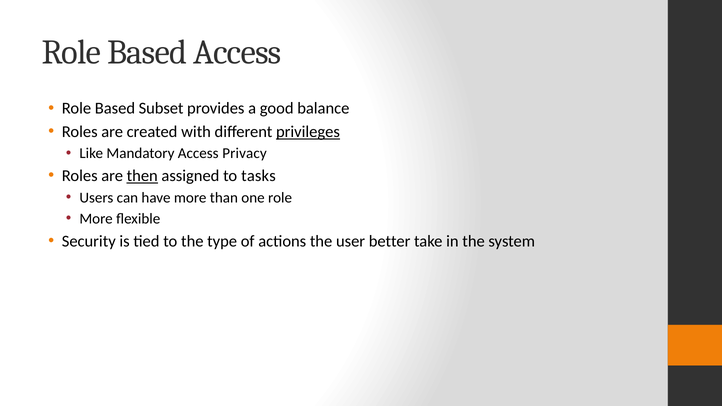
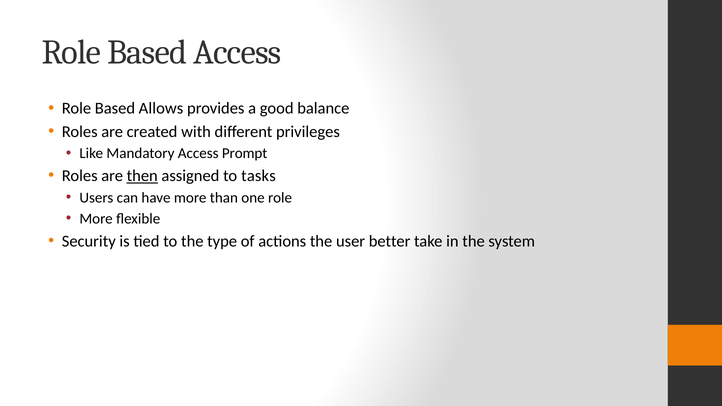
Subset: Subset -> Allows
privileges underline: present -> none
Privacy: Privacy -> Prompt
